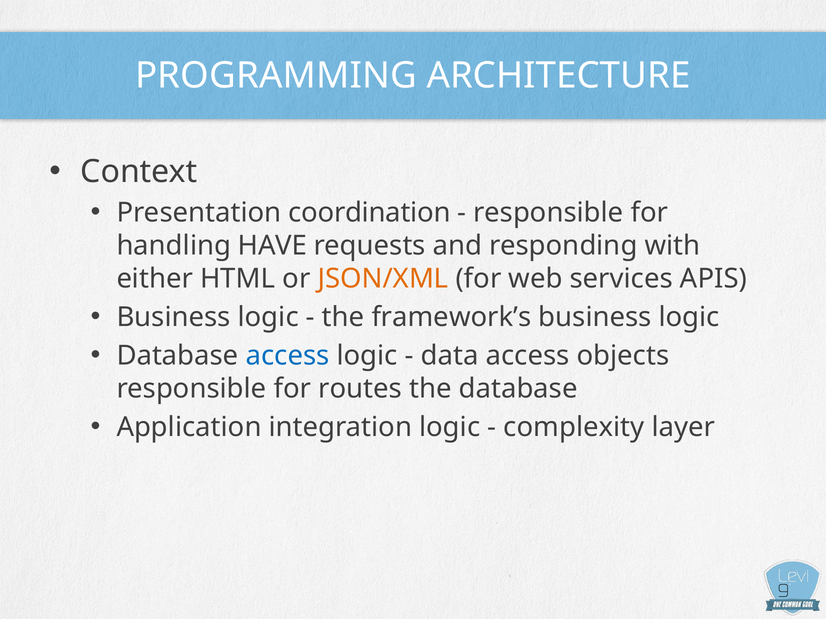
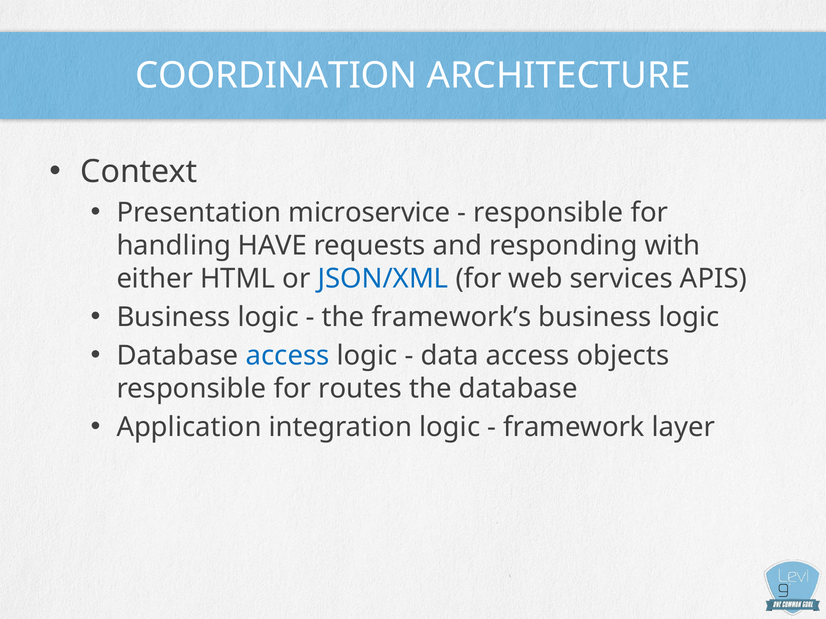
PROGRAMMING: PROGRAMMING -> COORDINATION
coordination: coordination -> microservice
JSON/XML colour: orange -> blue
complexity: complexity -> framework
